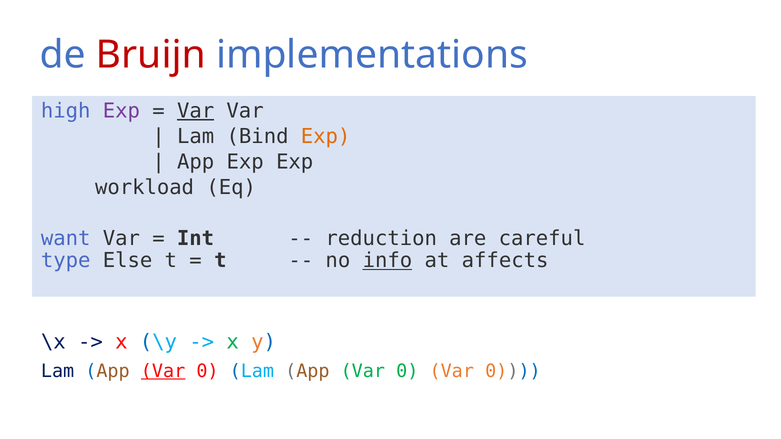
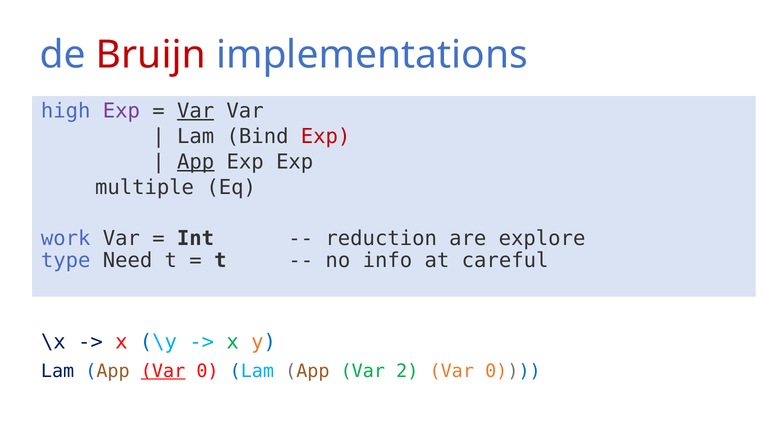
Exp at (326, 136) colour: orange -> red
App at (196, 162) underline: none -> present
workload: workload -> multiple
want: want -> work
careful: careful -> explore
Else: Else -> Need
info underline: present -> none
affects: affects -> careful
0 at (407, 371): 0 -> 2
